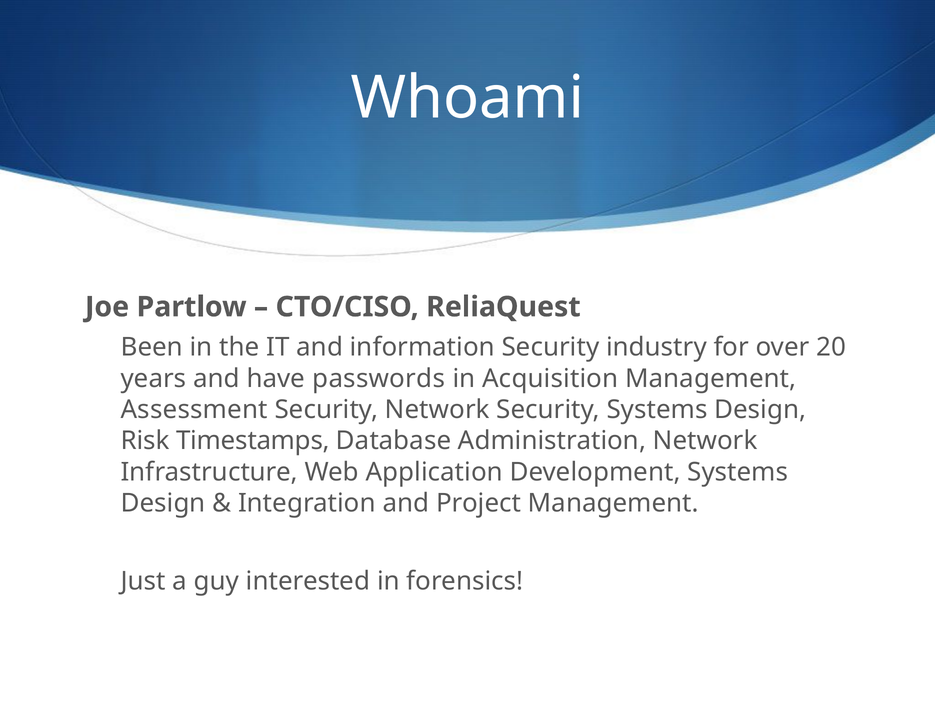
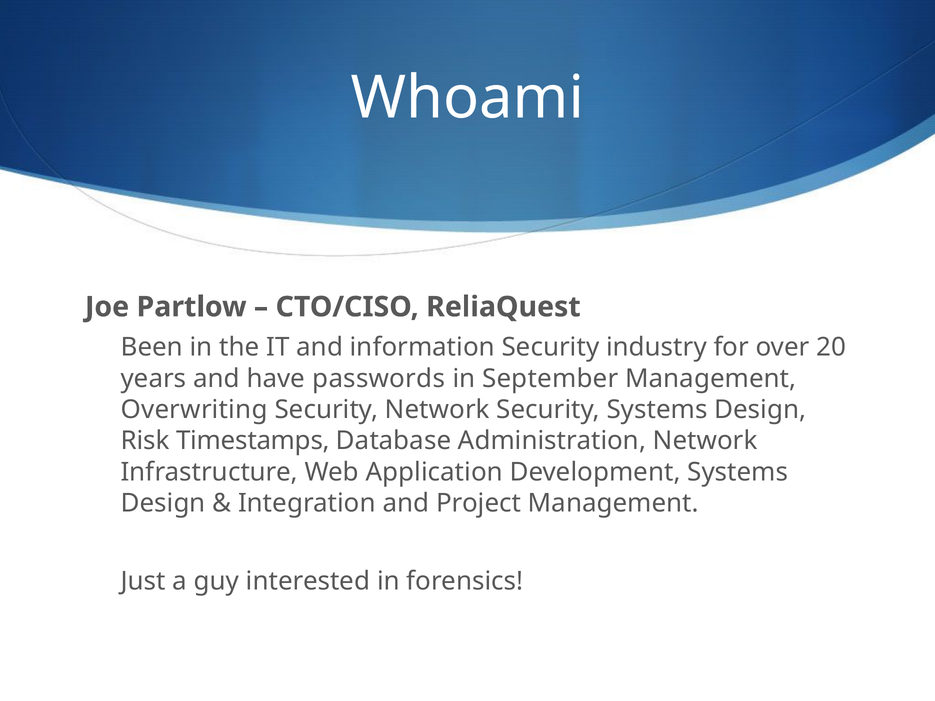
Acquisition: Acquisition -> September
Assessment: Assessment -> Overwriting
